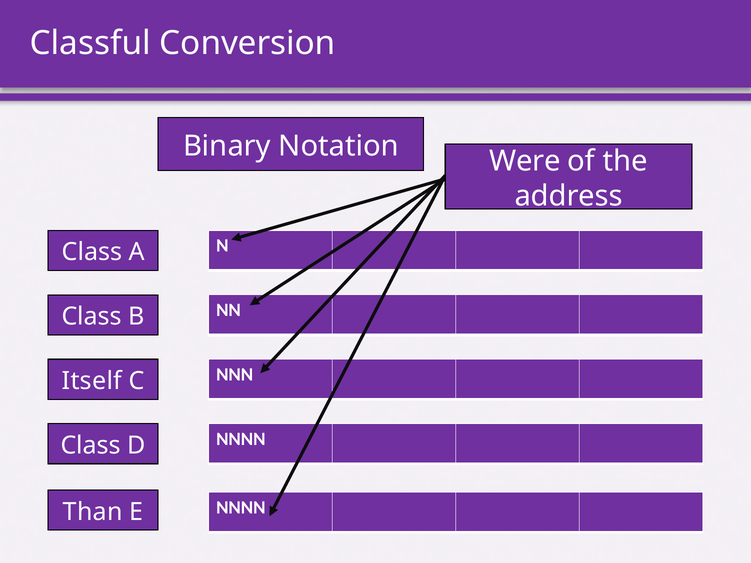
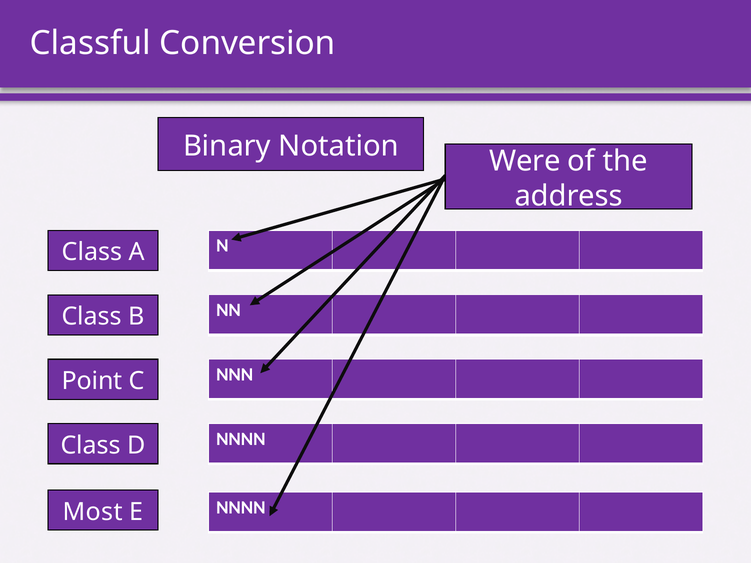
Itself: Itself -> Point
Than: Than -> Most
